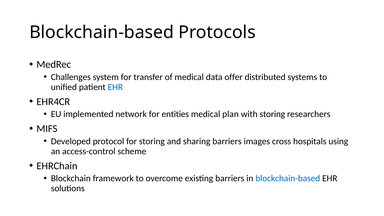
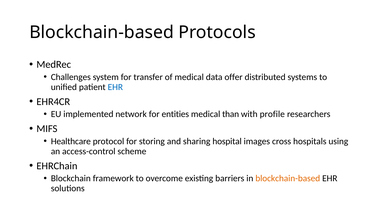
plan: plan -> than
with storing: storing -> profile
Developed: Developed -> Healthcare
sharing barriers: barriers -> hospital
blockchain-based at (288, 178) colour: blue -> orange
